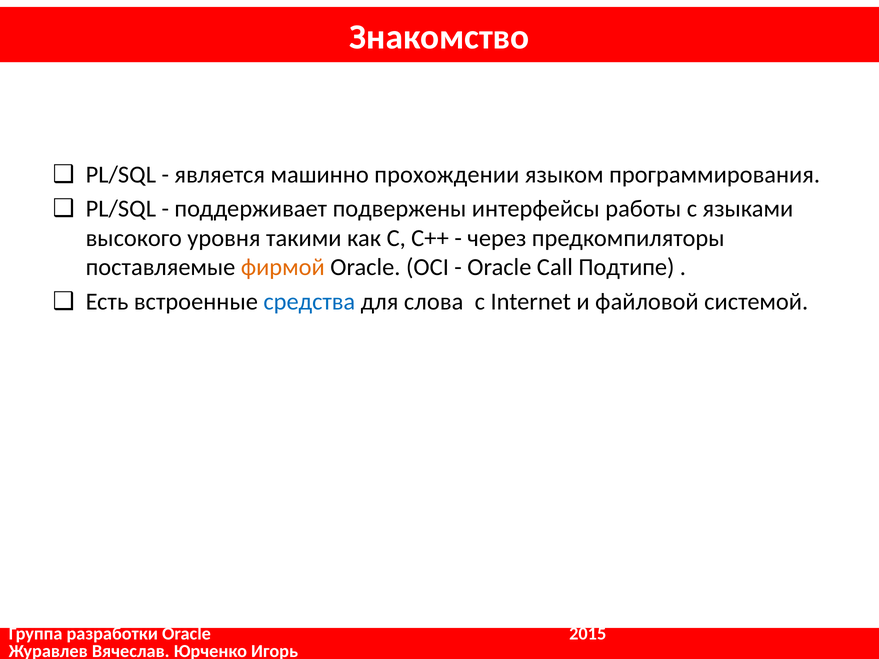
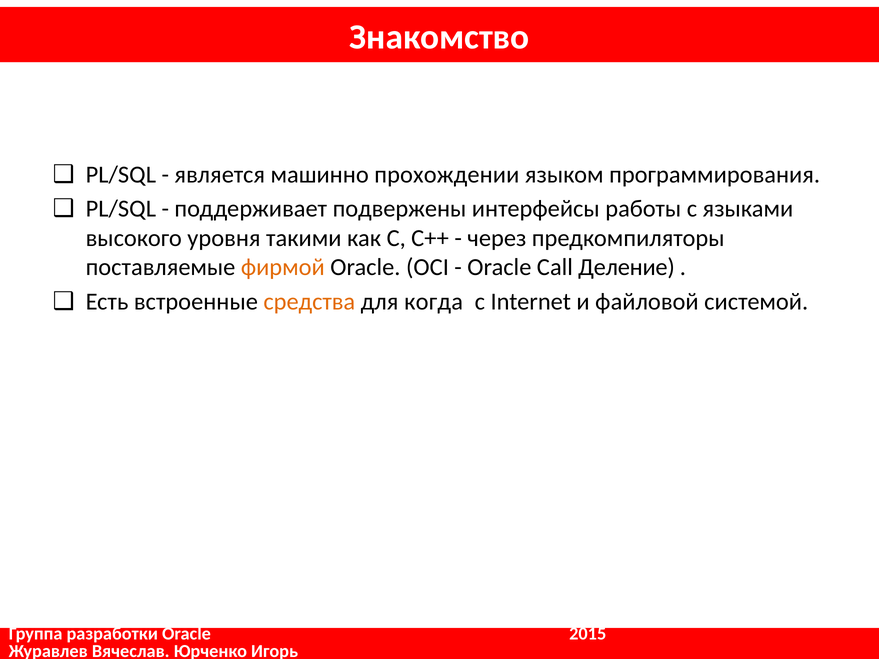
Подтипе: Подтипе -> Деление
средства colour: blue -> orange
слова: слова -> когда
